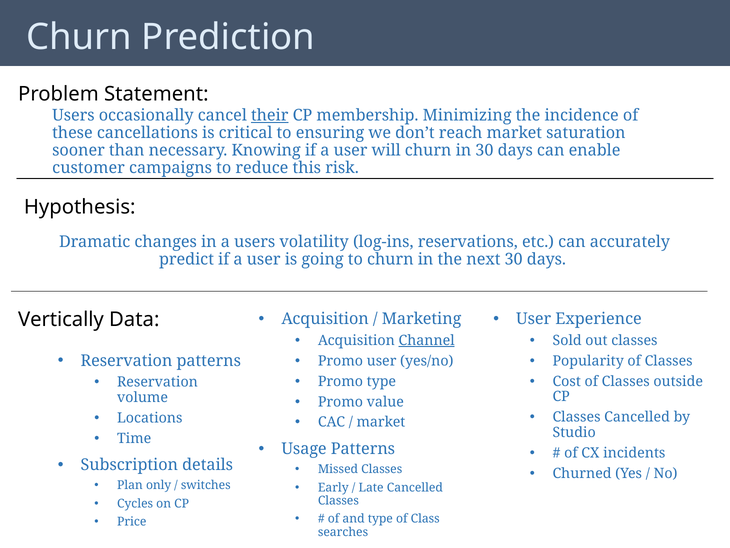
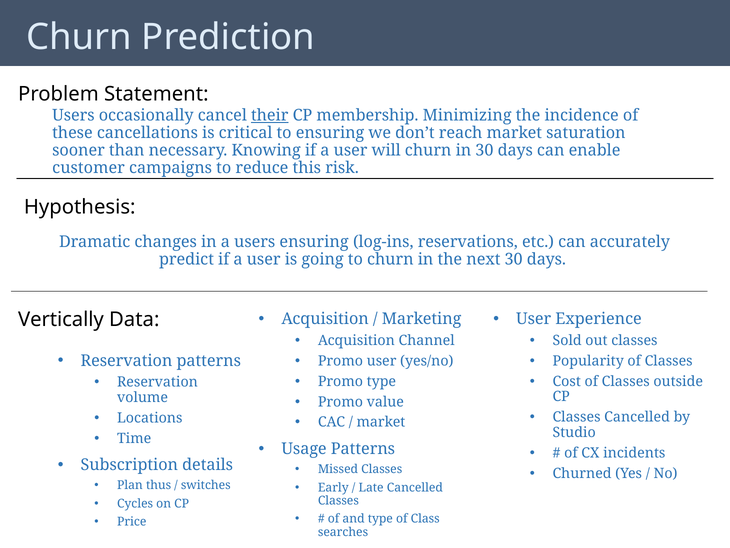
users volatility: volatility -> ensuring
Channel underline: present -> none
only: only -> thus
